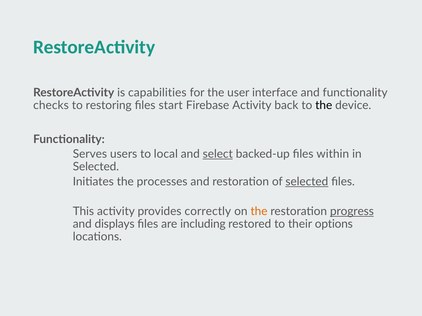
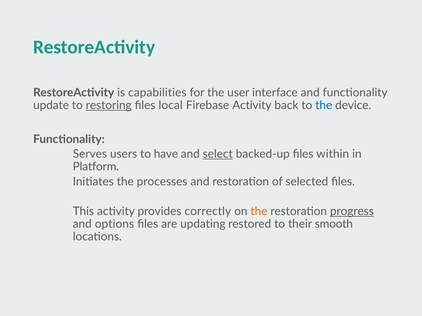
checks: checks -> update
restoring underline: none -> present
start: start -> local
the at (324, 105) colour: black -> blue
local: local -> have
Selected at (96, 167): Selected -> Platform
selected at (307, 182) underline: present -> none
displays: displays -> options
including: including -> updating
options: options -> smooth
